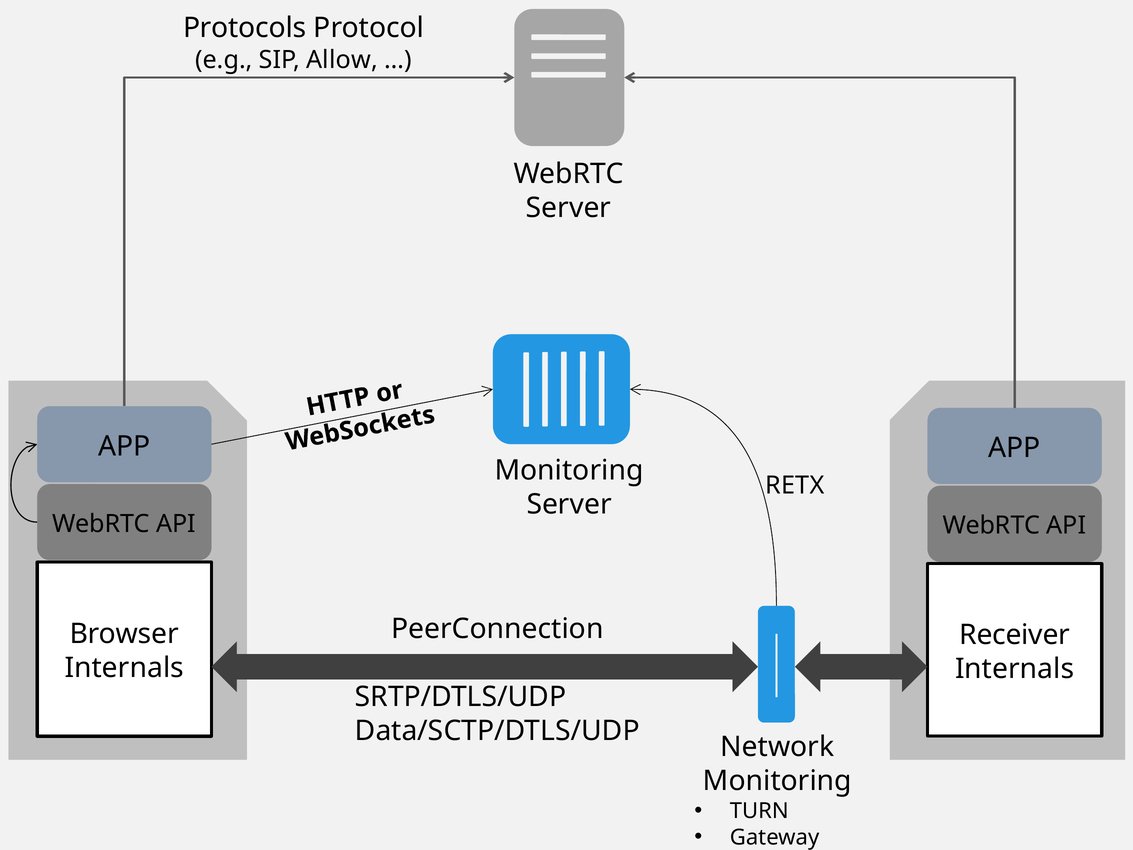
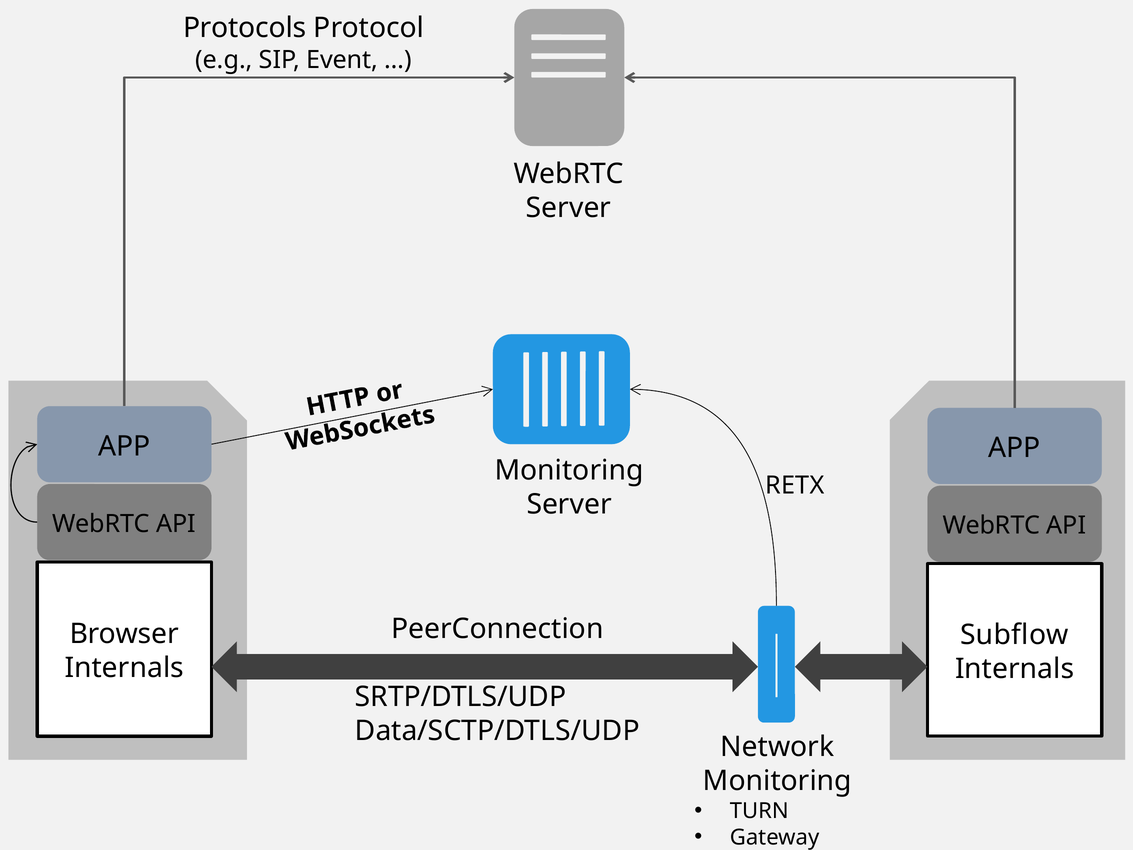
Allow: Allow -> Event
Receiver: Receiver -> Subflow
